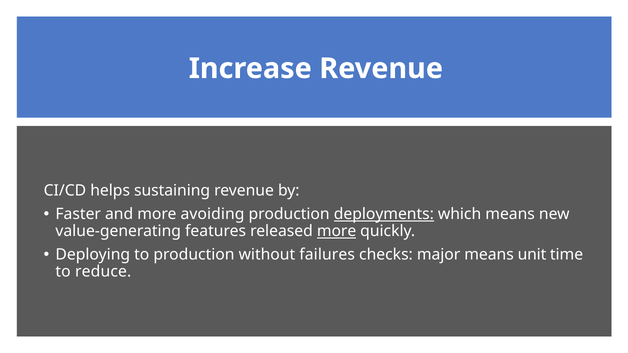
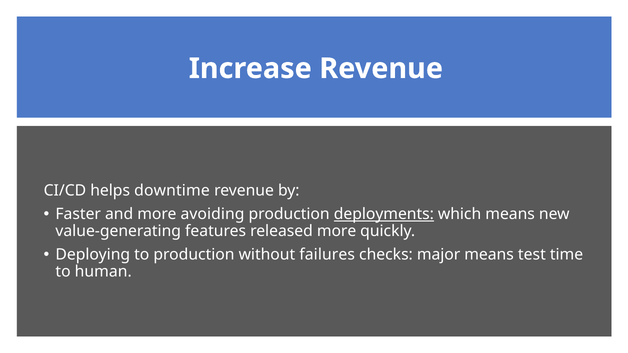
sustaining: sustaining -> downtime
more at (337, 231) underline: present -> none
unit: unit -> test
reduce: reduce -> human
